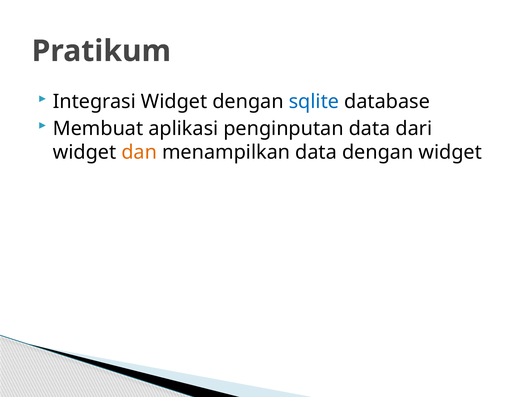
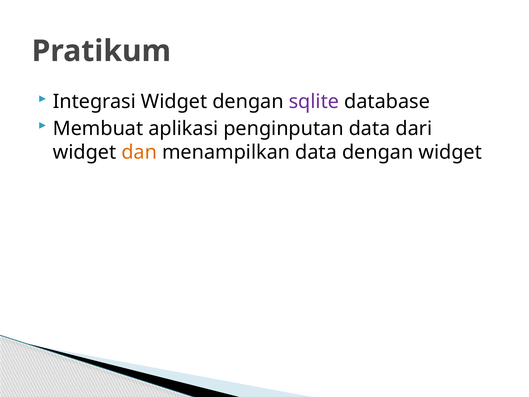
sqlite colour: blue -> purple
